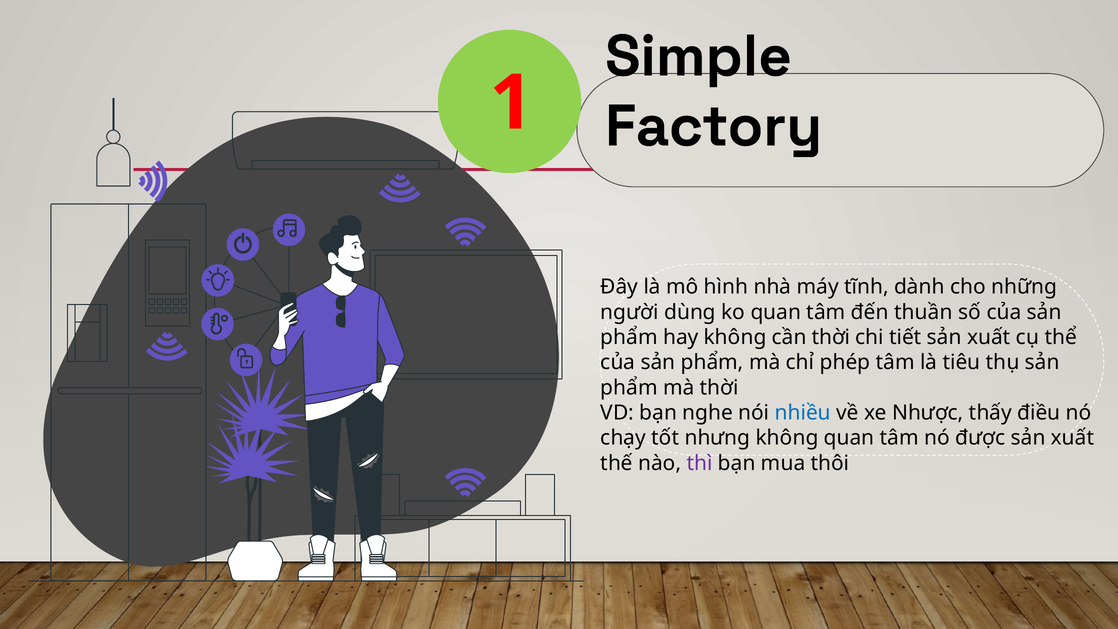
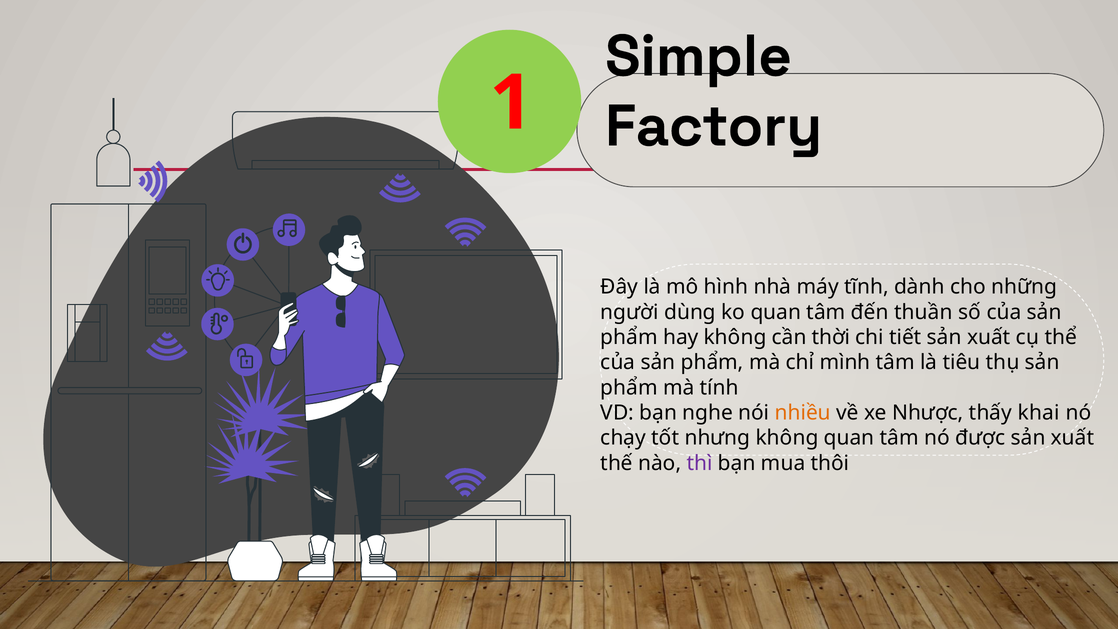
phép: phép -> mình
mà thời: thời -> tính
nhiều colour: blue -> orange
điều: điều -> khai
